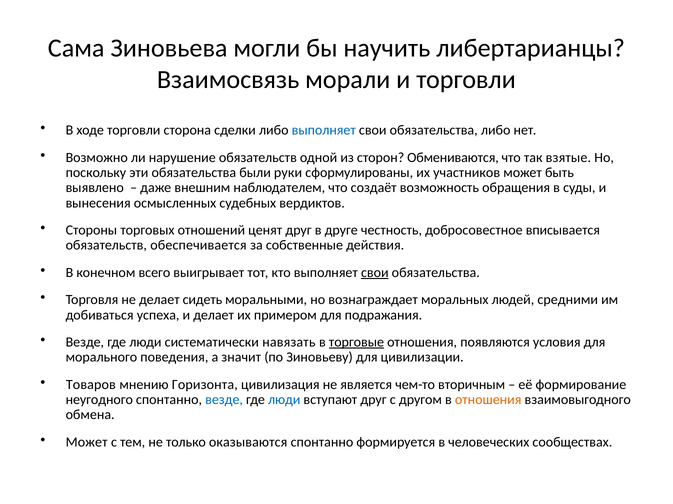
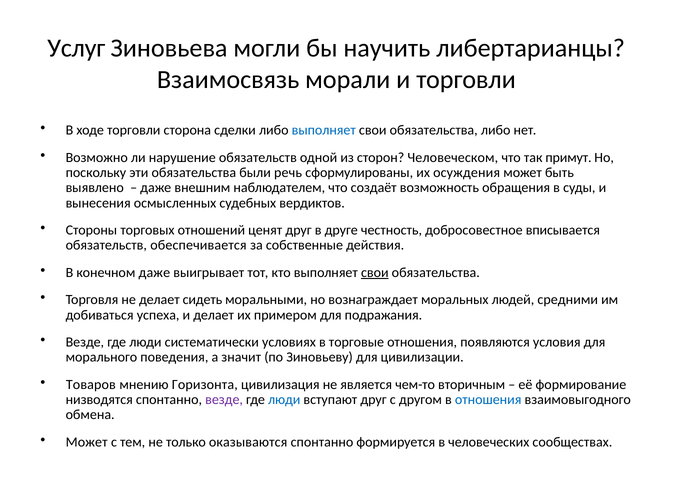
Сама: Сама -> Услуг
Обмениваются: Обмениваются -> Человеческом
взятые: взятые -> примут
руки: руки -> речь
участников: участников -> осуждения
конечном всего: всего -> даже
навязать: навязать -> условиях
торговые underline: present -> none
неугодного: неугодного -> низводятся
везде at (224, 400) colour: blue -> purple
отношения at (488, 400) colour: orange -> blue
